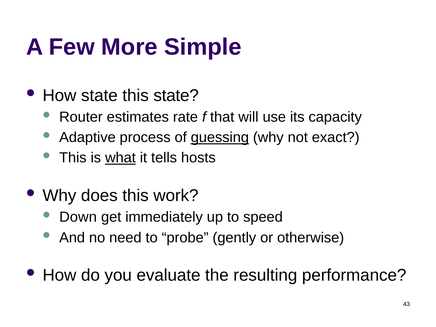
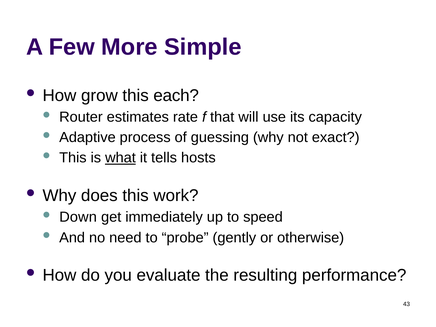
How state: state -> grow
this state: state -> each
guessing underline: present -> none
